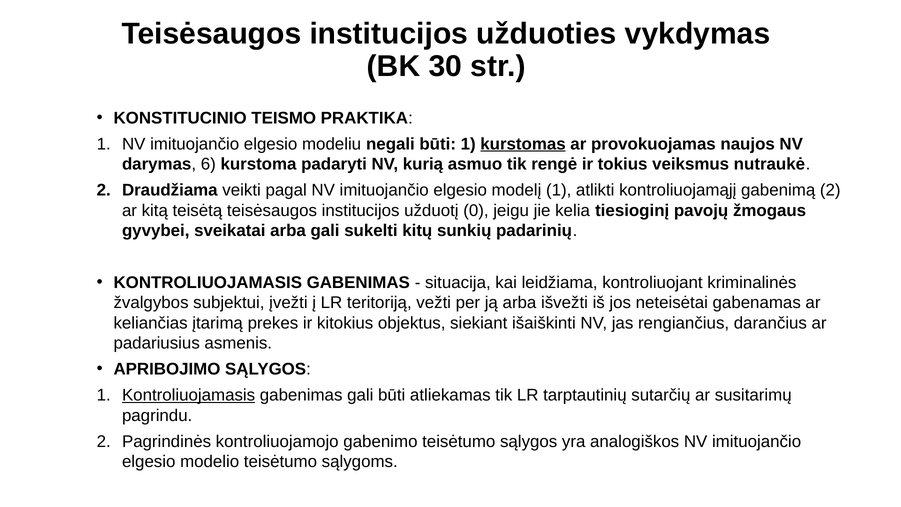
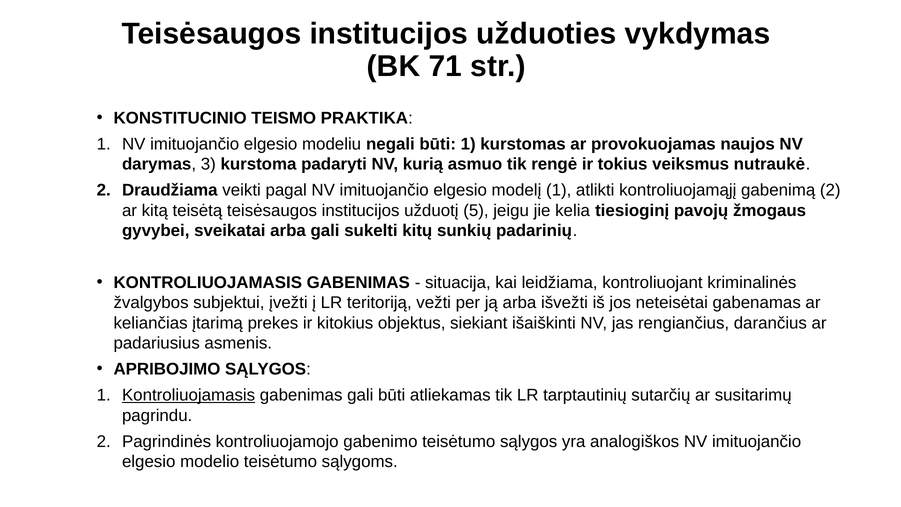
30: 30 -> 71
kurstomas underline: present -> none
6: 6 -> 3
0: 0 -> 5
